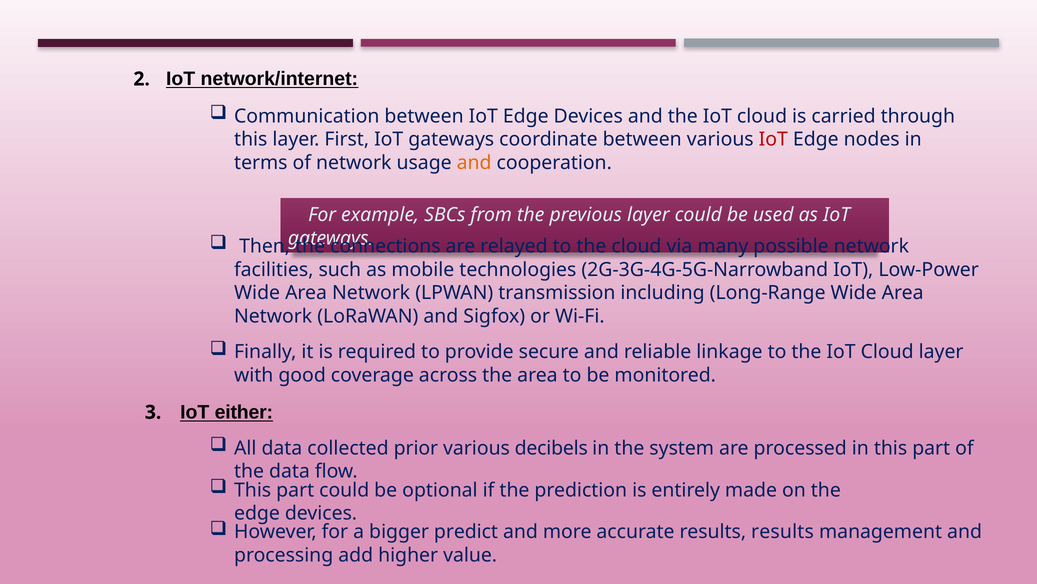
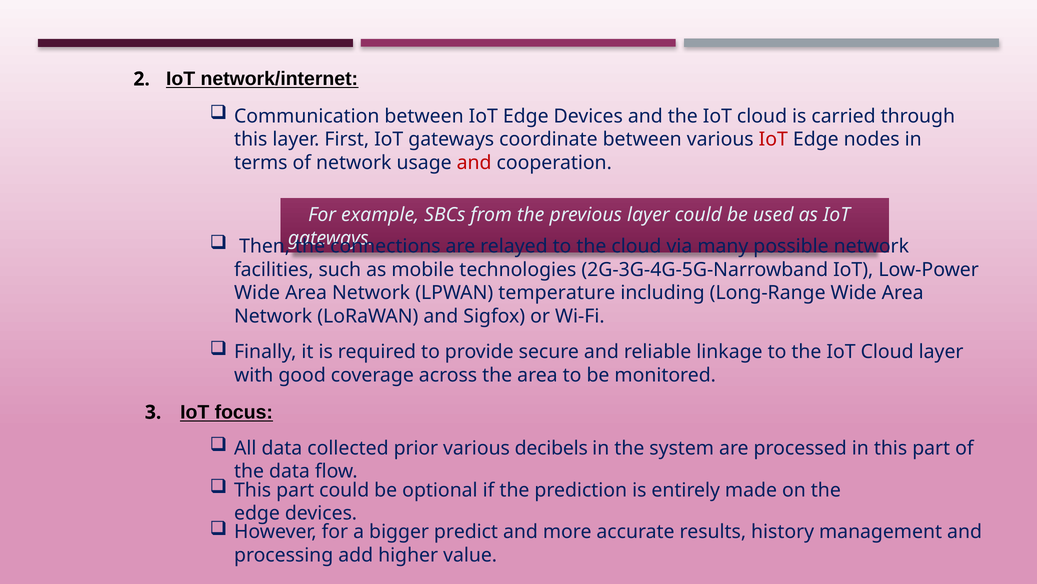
and at (474, 163) colour: orange -> red
transmission: transmission -> temperature
either: either -> focus
results results: results -> history
